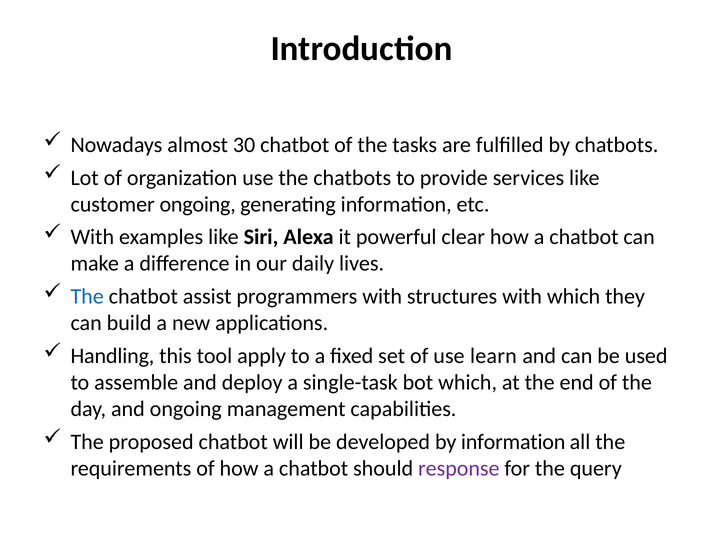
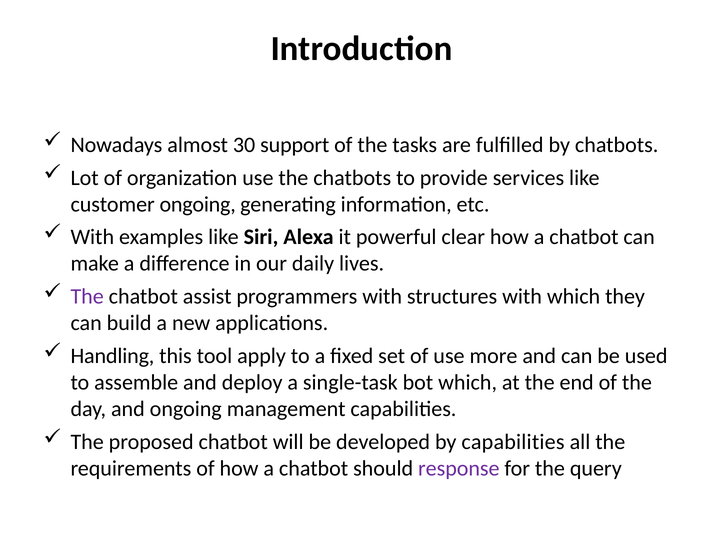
30 chatbot: chatbot -> support
The at (87, 297) colour: blue -> purple
learn: learn -> more
by information: information -> capabilities
